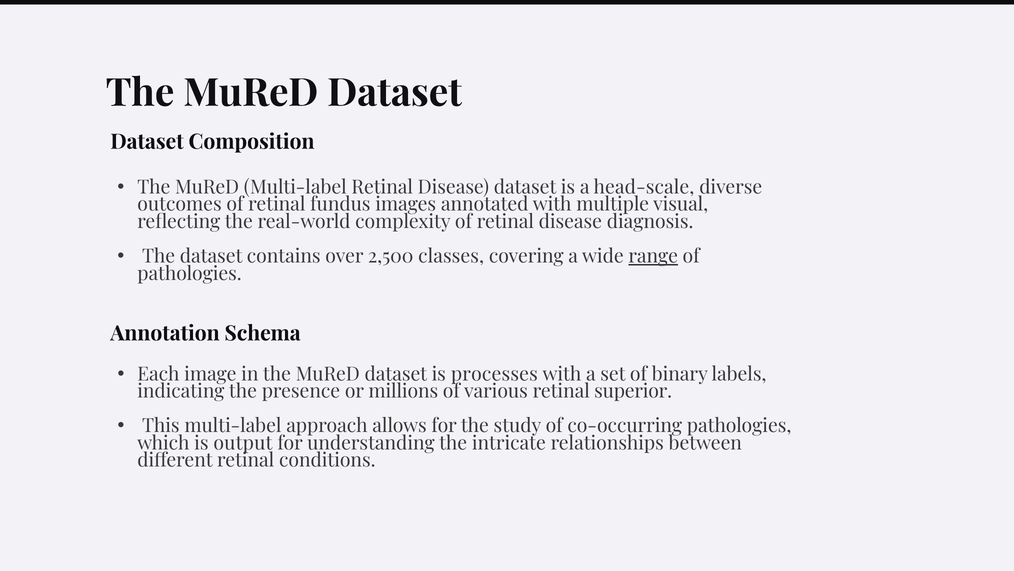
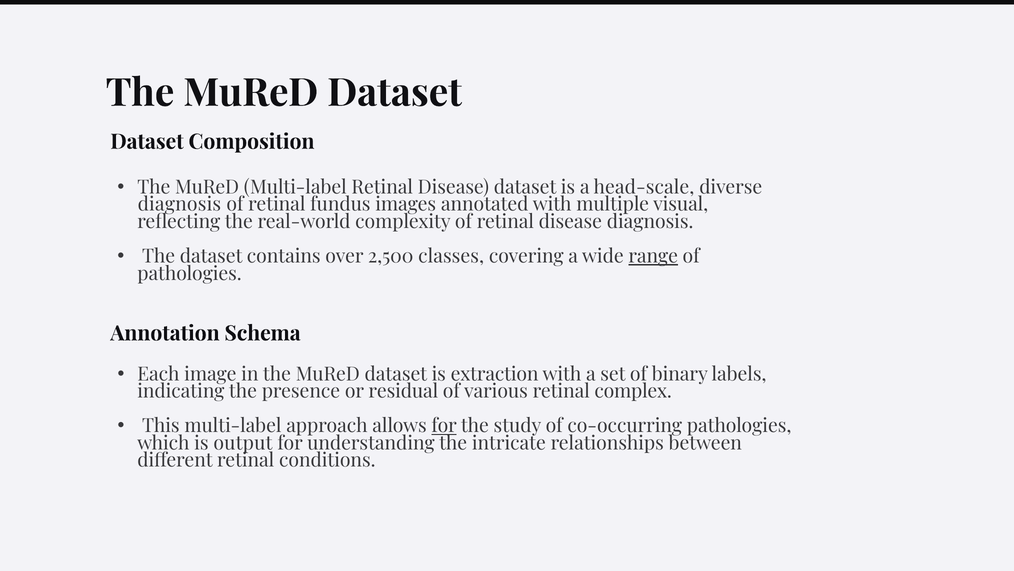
outcomes at (180, 204): outcomes -> diagnosis
processes: processes -> extraction
millions: millions -> residual
superior: superior -> complex
for at (444, 426) underline: none -> present
